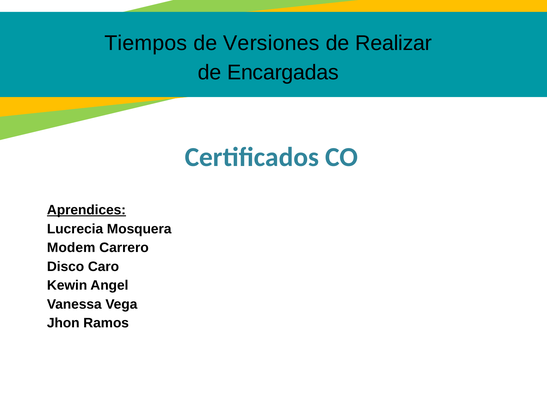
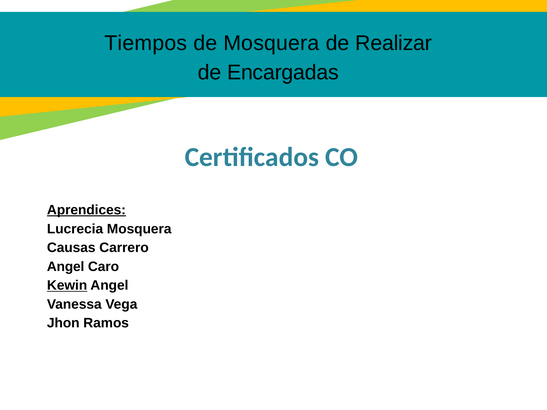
de Versiones: Versiones -> Mosquera
Modem: Modem -> Causas
Disco at (66, 267): Disco -> Angel
Kewin underline: none -> present
